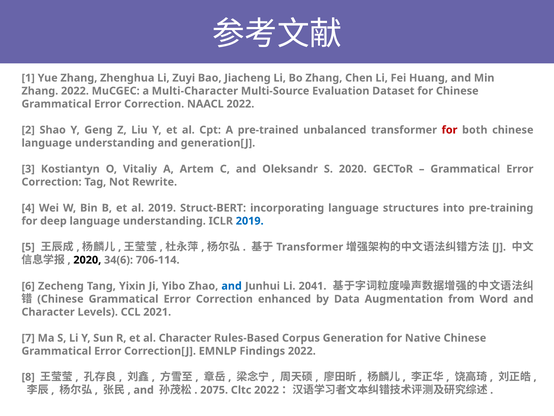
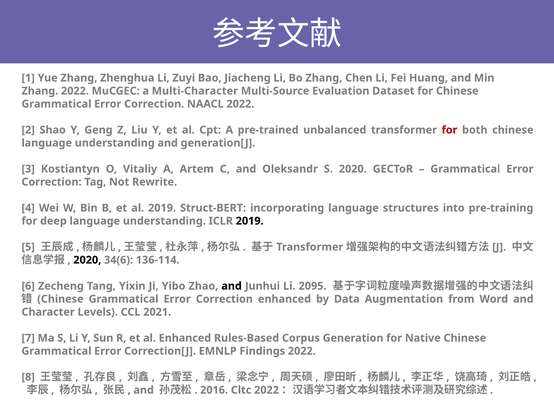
2019 at (250, 221) colour: blue -> black
706-114: 706-114 -> 136-114
and at (232, 286) colour: blue -> black
2041: 2041 -> 2095
al Character: Character -> Enhanced
2075: 2075 -> 2016
